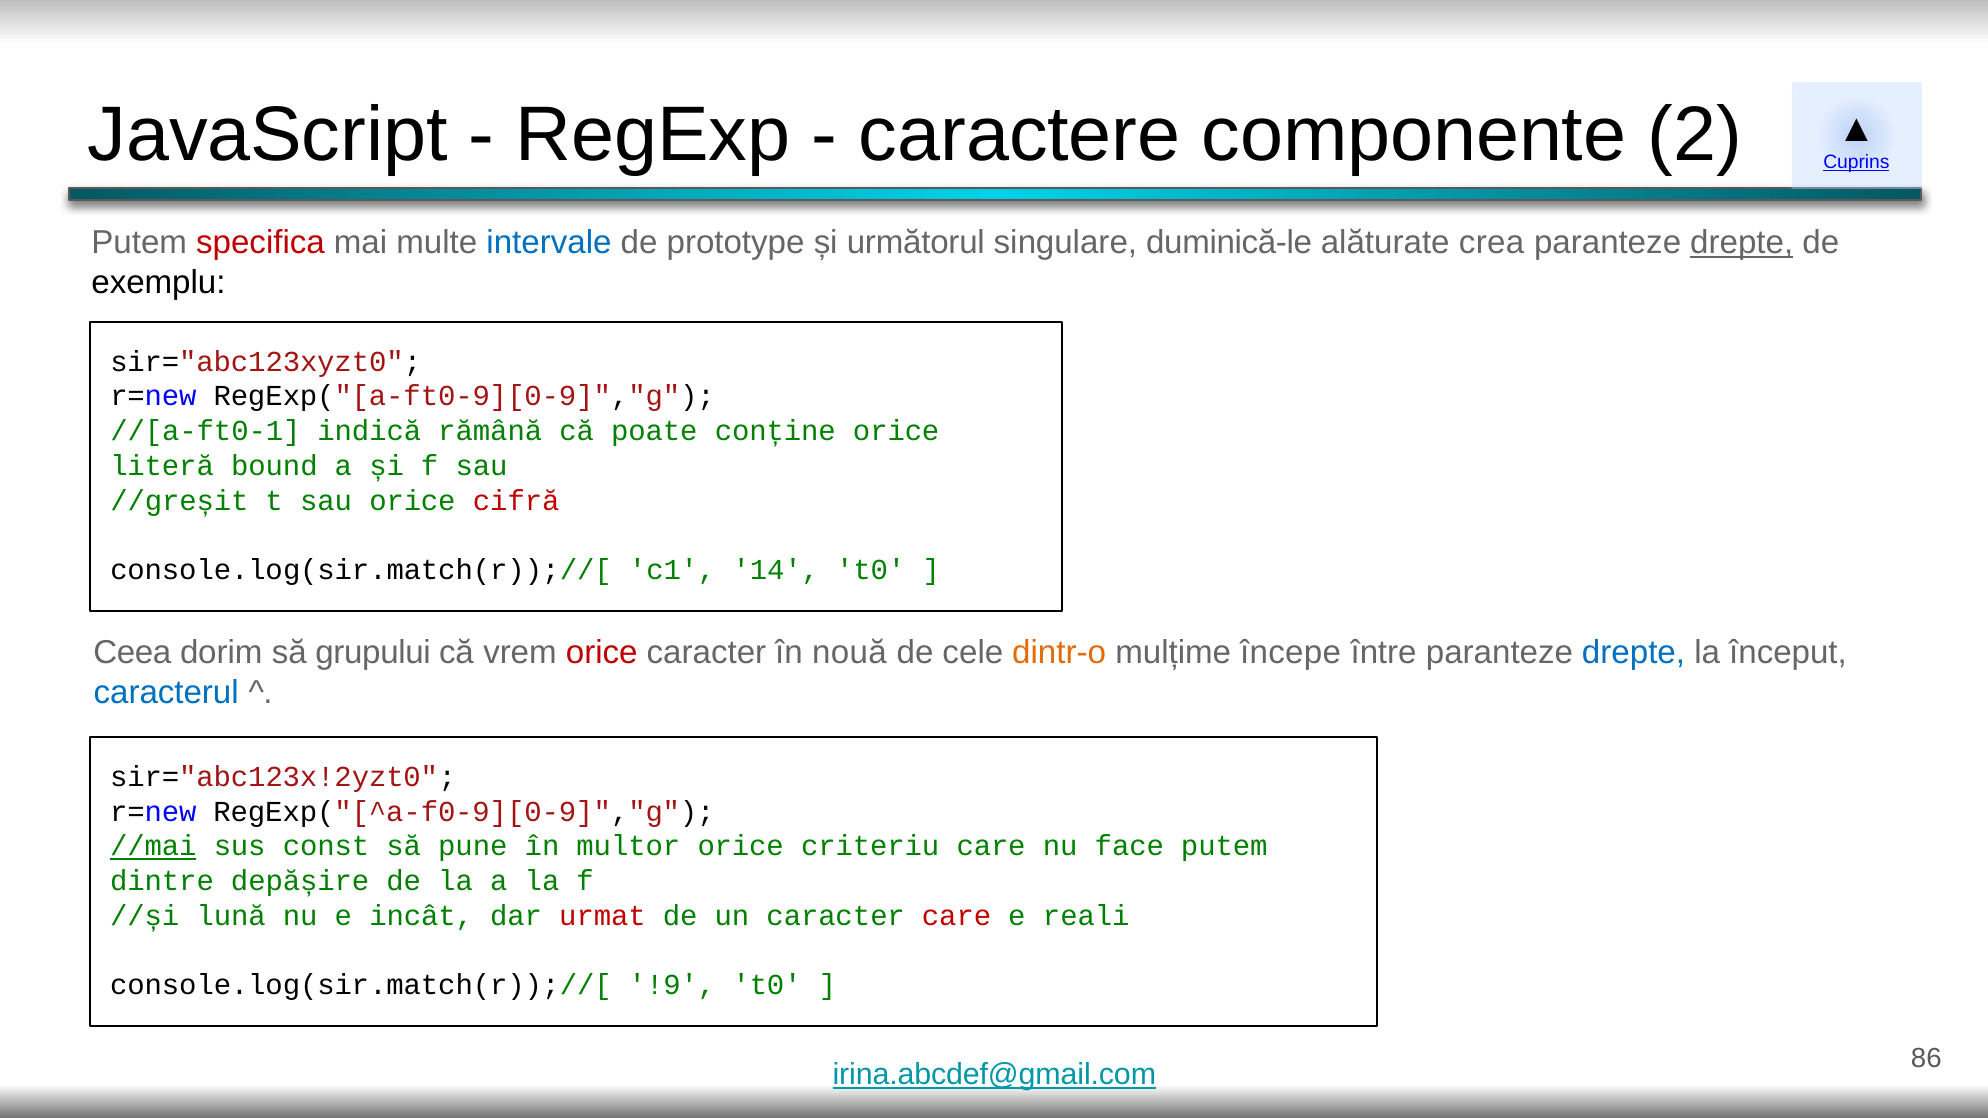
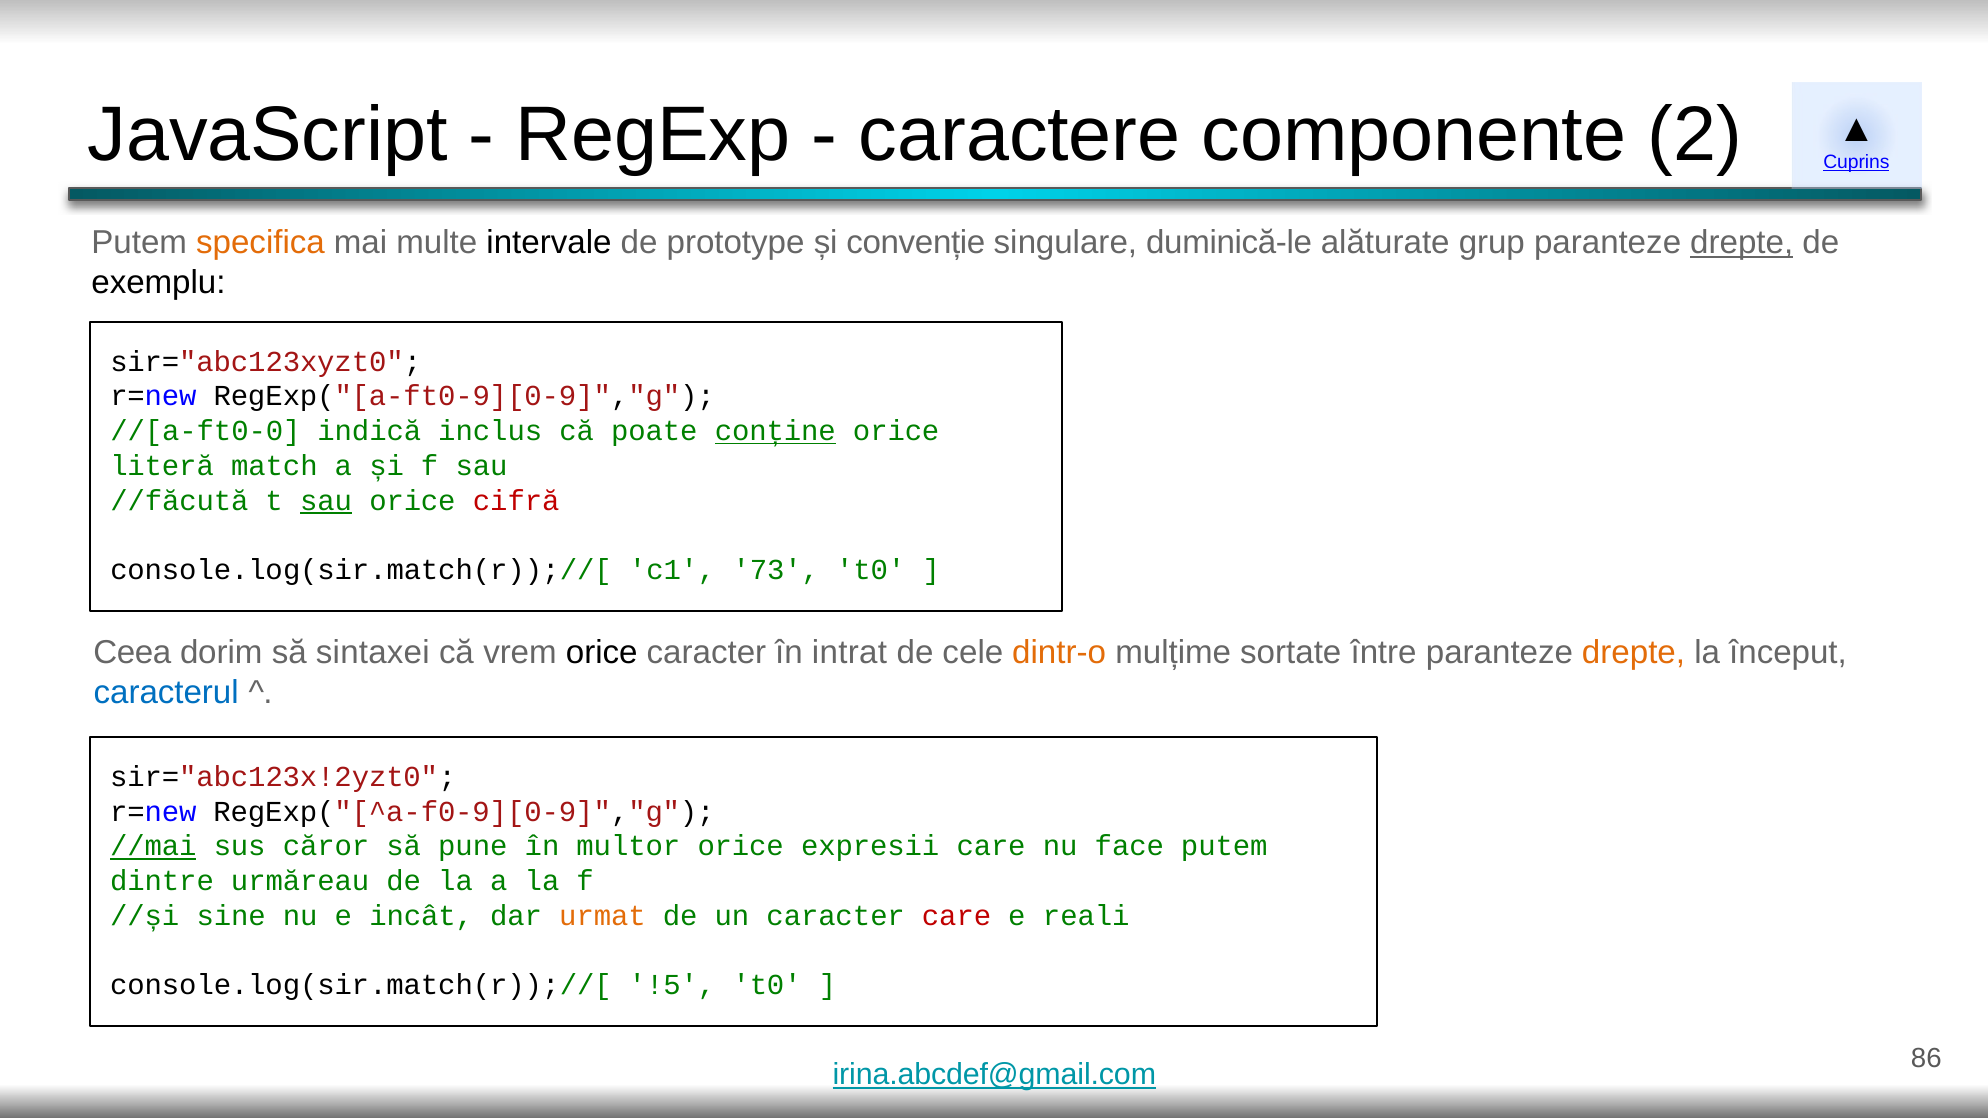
specifica colour: red -> orange
intervale colour: blue -> black
următorul: următorul -> convenție
crea: crea -> grup
//[a-ft0-1: //[a-ft0-1 -> //[a-ft0-0
rămână: rămână -> inclus
conține underline: none -> present
bound: bound -> match
//greșit: //greșit -> //făcută
sau at (326, 501) underline: none -> present
14: 14 -> 73
grupului: grupului -> sintaxei
orice at (602, 653) colour: red -> black
nouă: nouă -> intrat
începe: începe -> sortate
drepte at (1634, 653) colour: blue -> orange
const: const -> căror
criteriu: criteriu -> expresii
depășire: depășire -> urmăreau
lună: lună -> sine
urmat colour: red -> orange
!9: !9 -> !5
